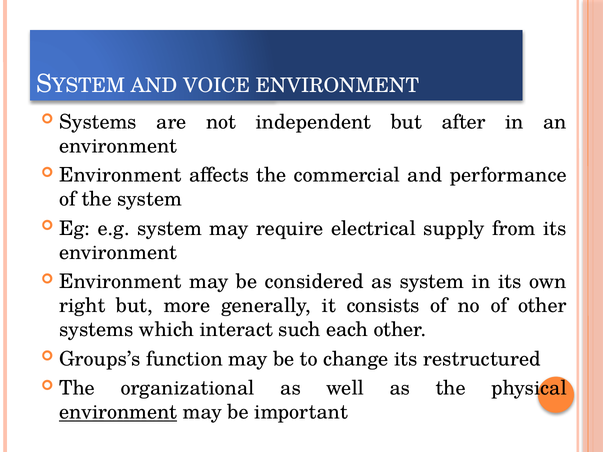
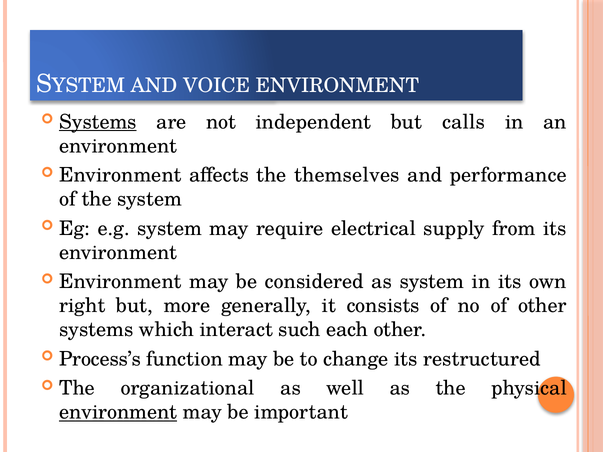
Systems at (98, 122) underline: none -> present
after: after -> calls
commercial: commercial -> themselves
Groups’s: Groups’s -> Process’s
